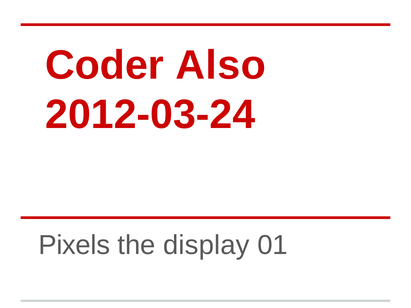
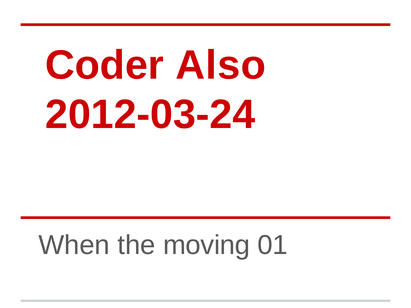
Pixels: Pixels -> When
display: display -> moving
